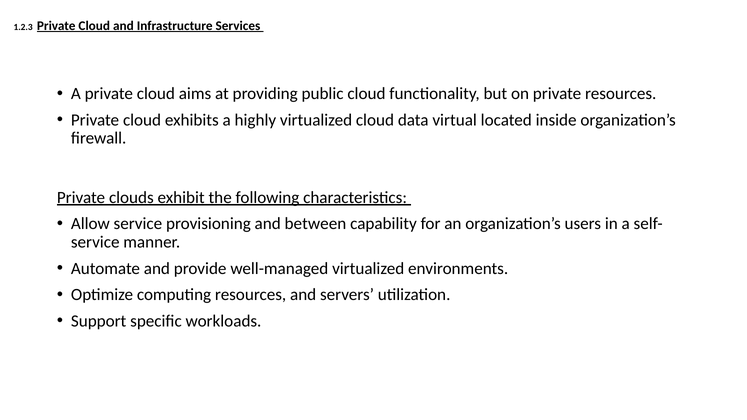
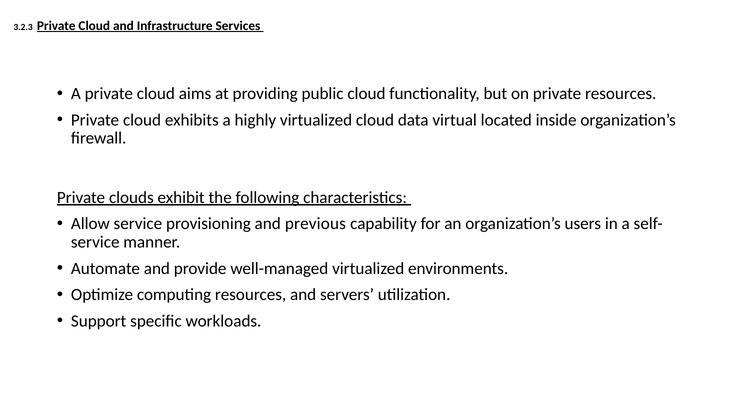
1.2.3: 1.2.3 -> 3.2.3
between: between -> previous
